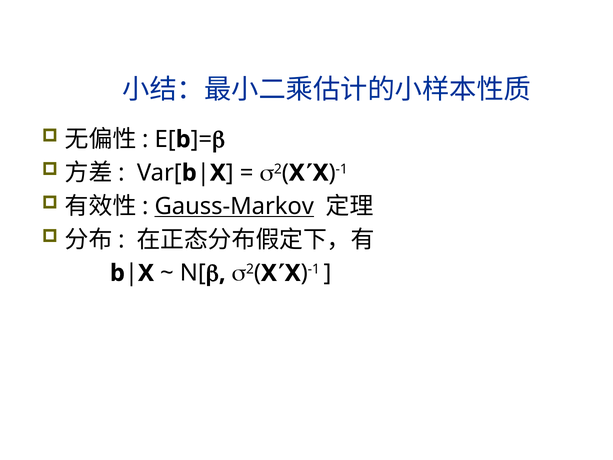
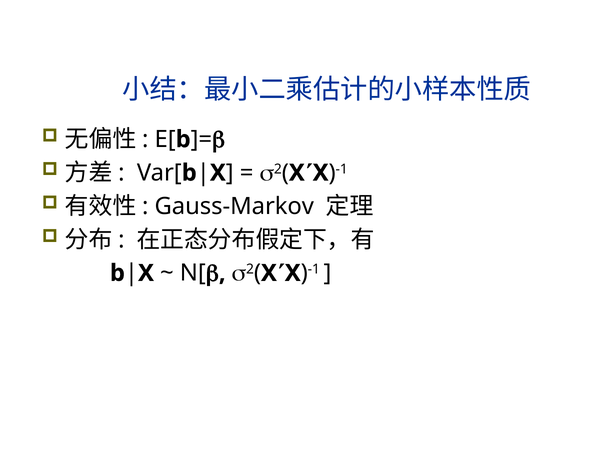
Gauss-Markov underline: present -> none
